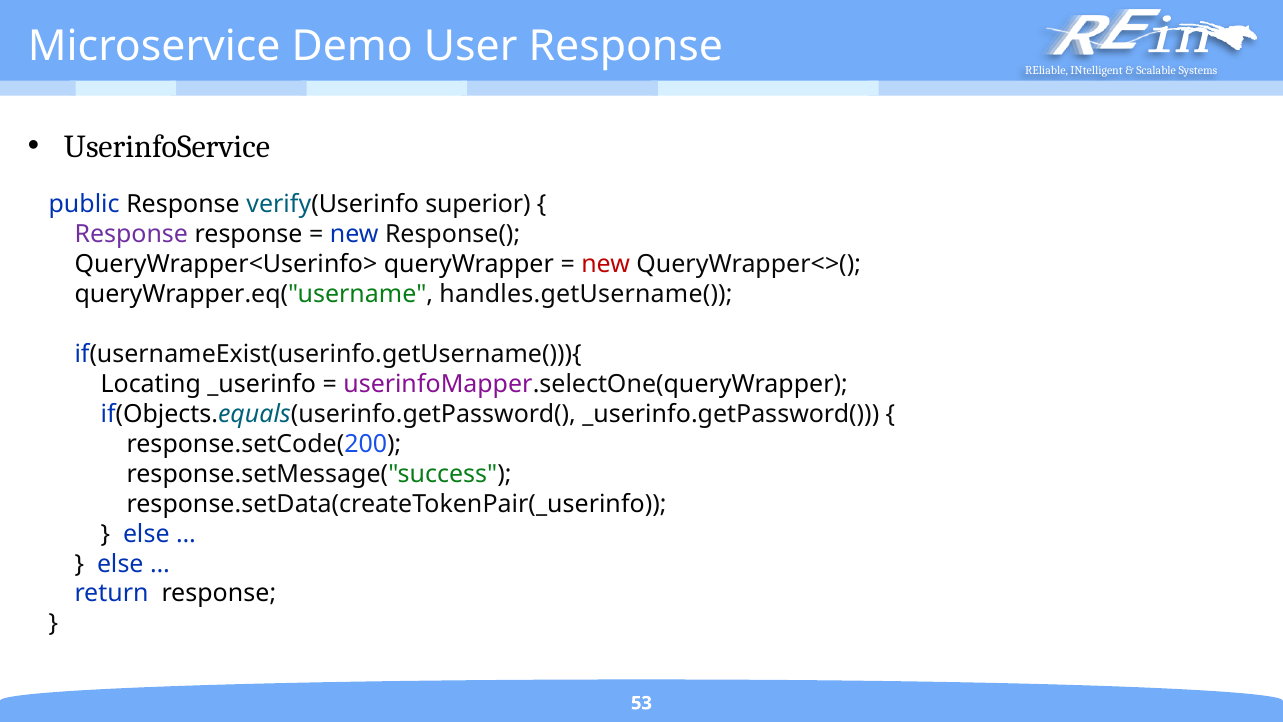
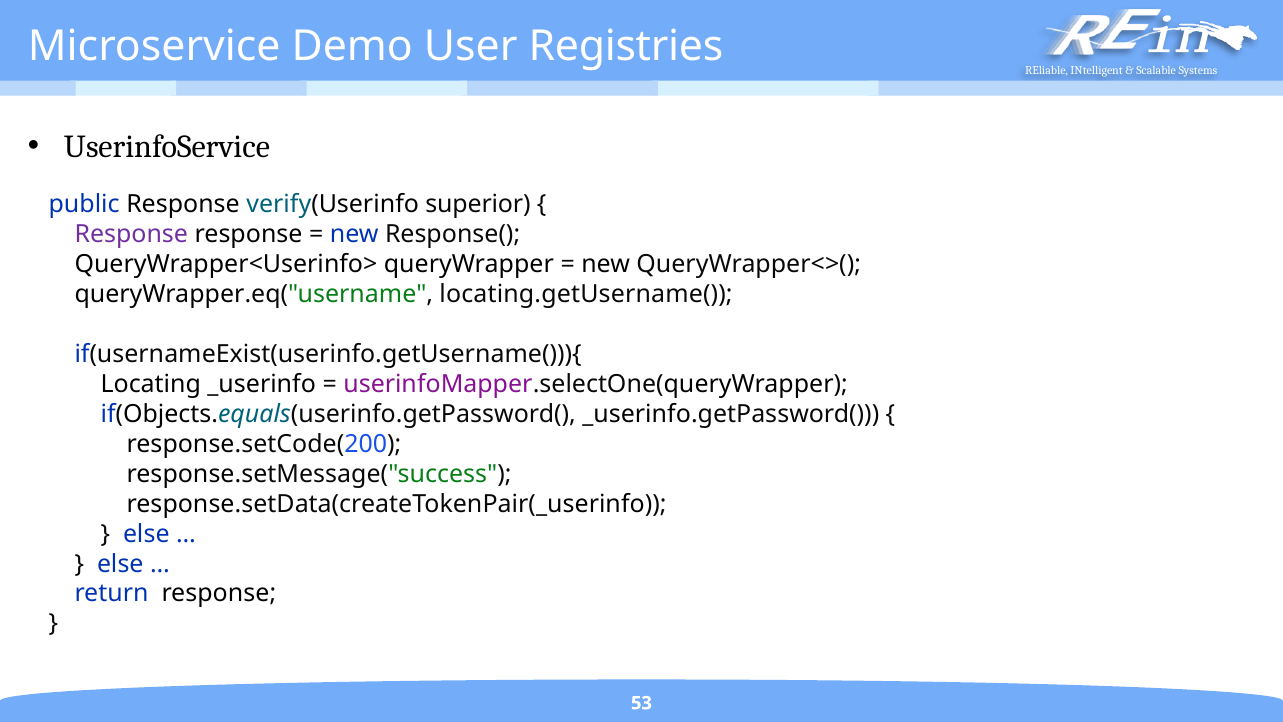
User Response: Response -> Registries
new at (606, 264) colour: red -> black
handles.getUsername(: handles.getUsername( -> locating.getUsername(
